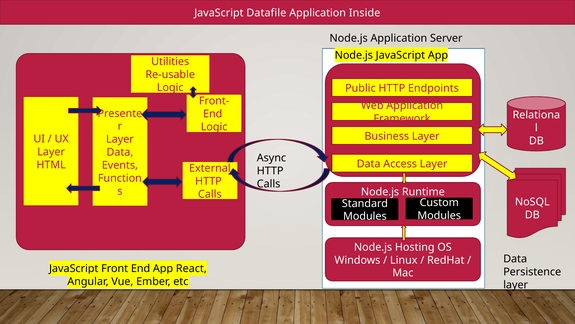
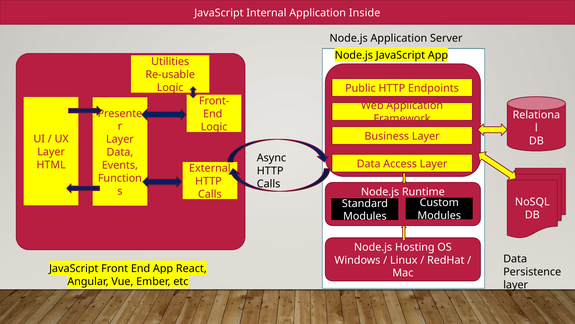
Datafile: Datafile -> Internal
